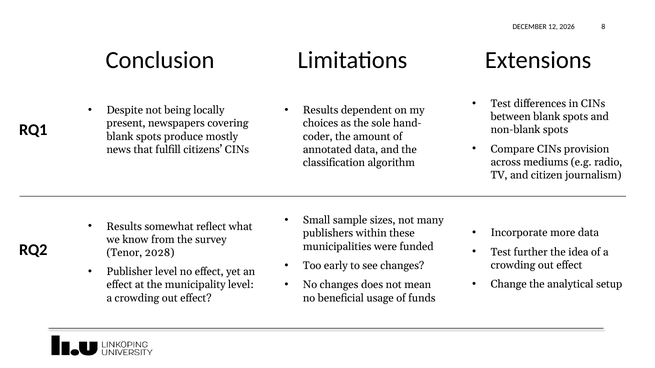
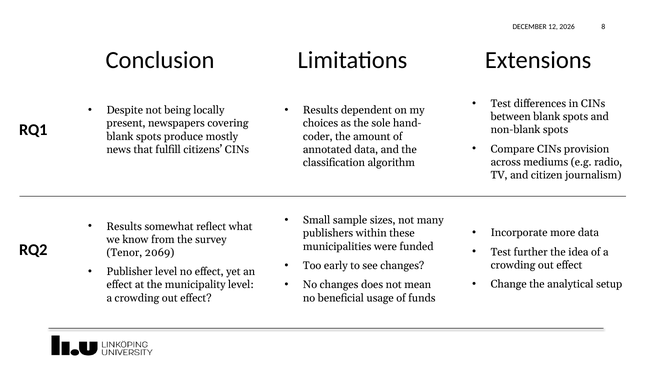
2028: 2028 -> 2069
